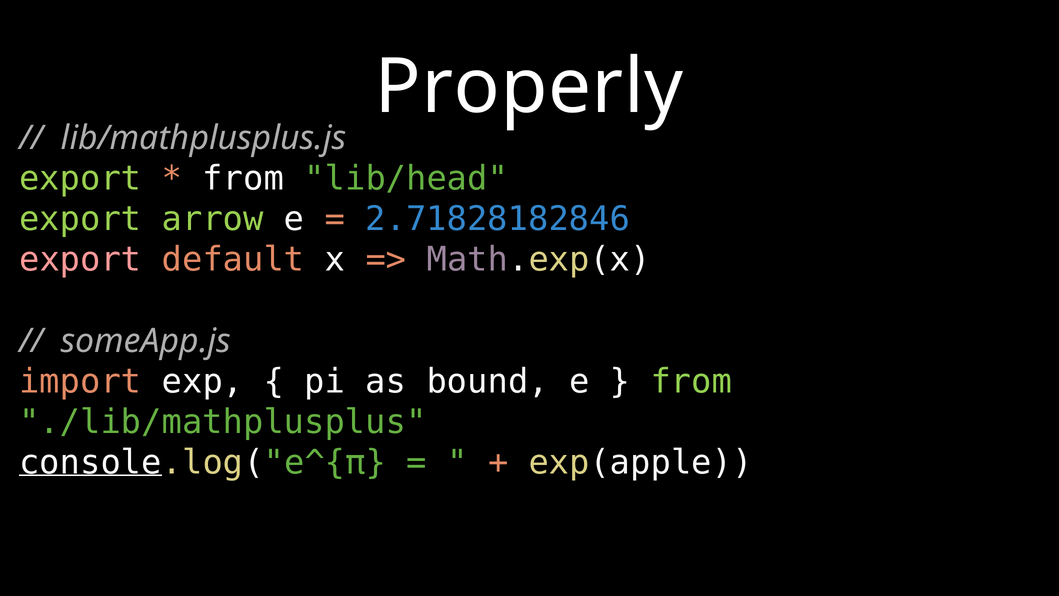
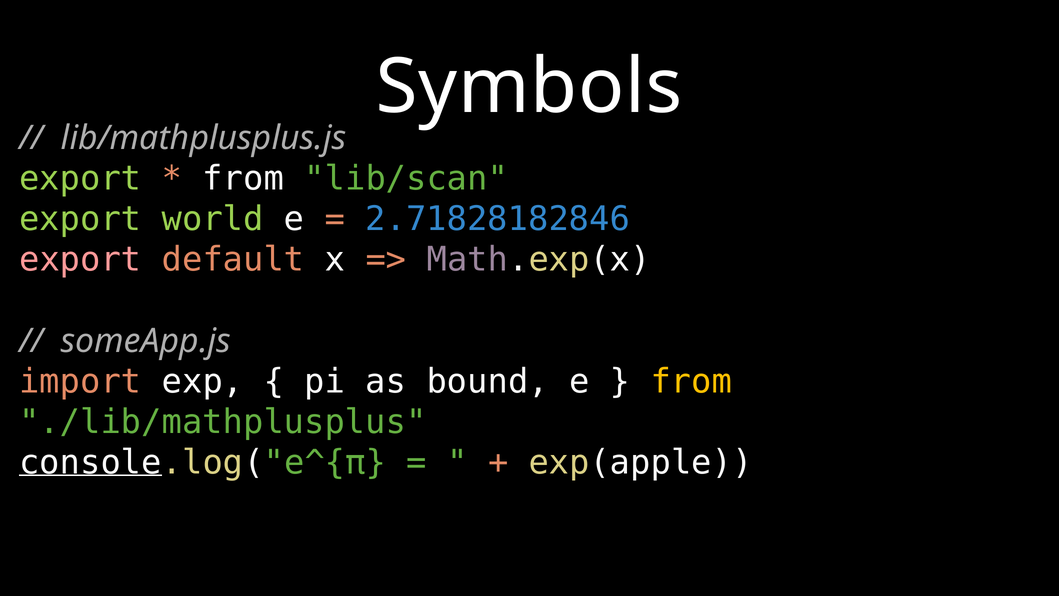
Properly: Properly -> Symbols
lib/head: lib/head -> lib/scan
arrow: arrow -> world
from at (691, 381) colour: light green -> yellow
